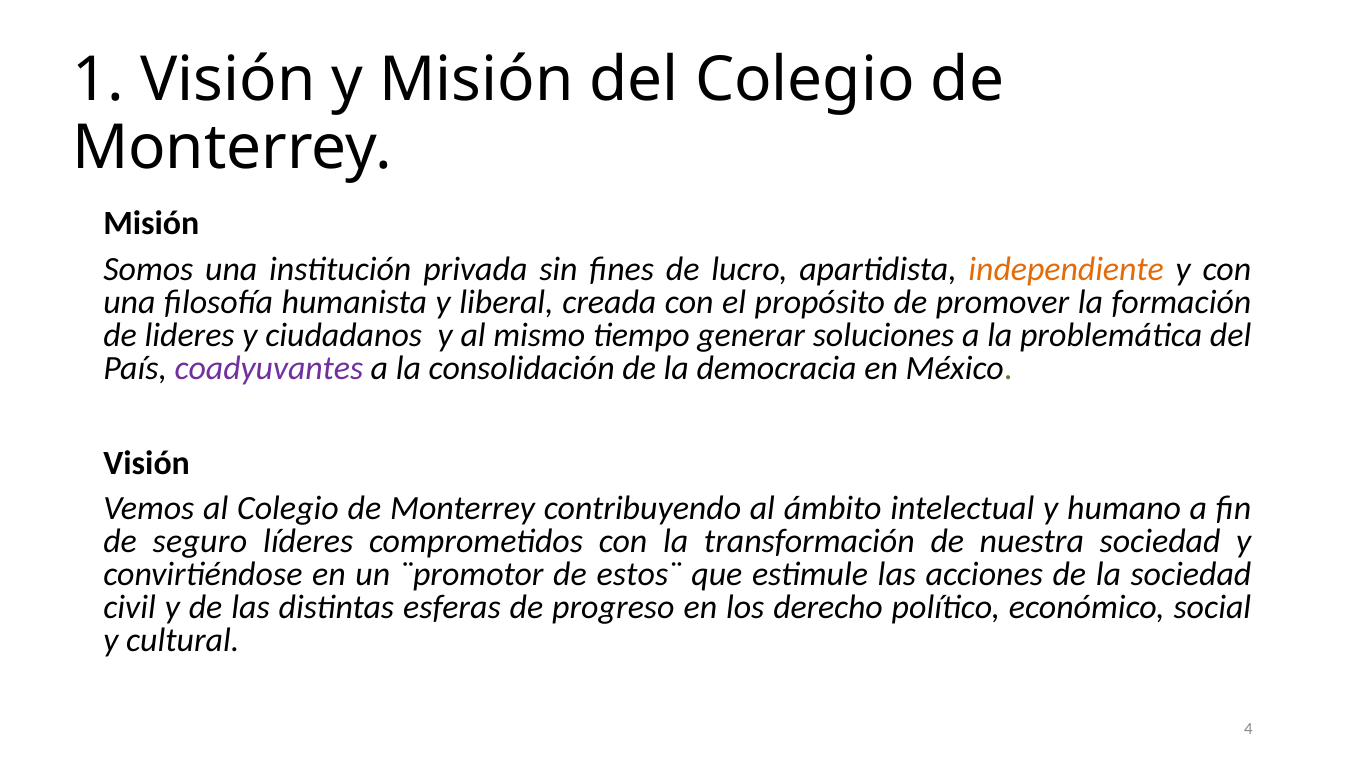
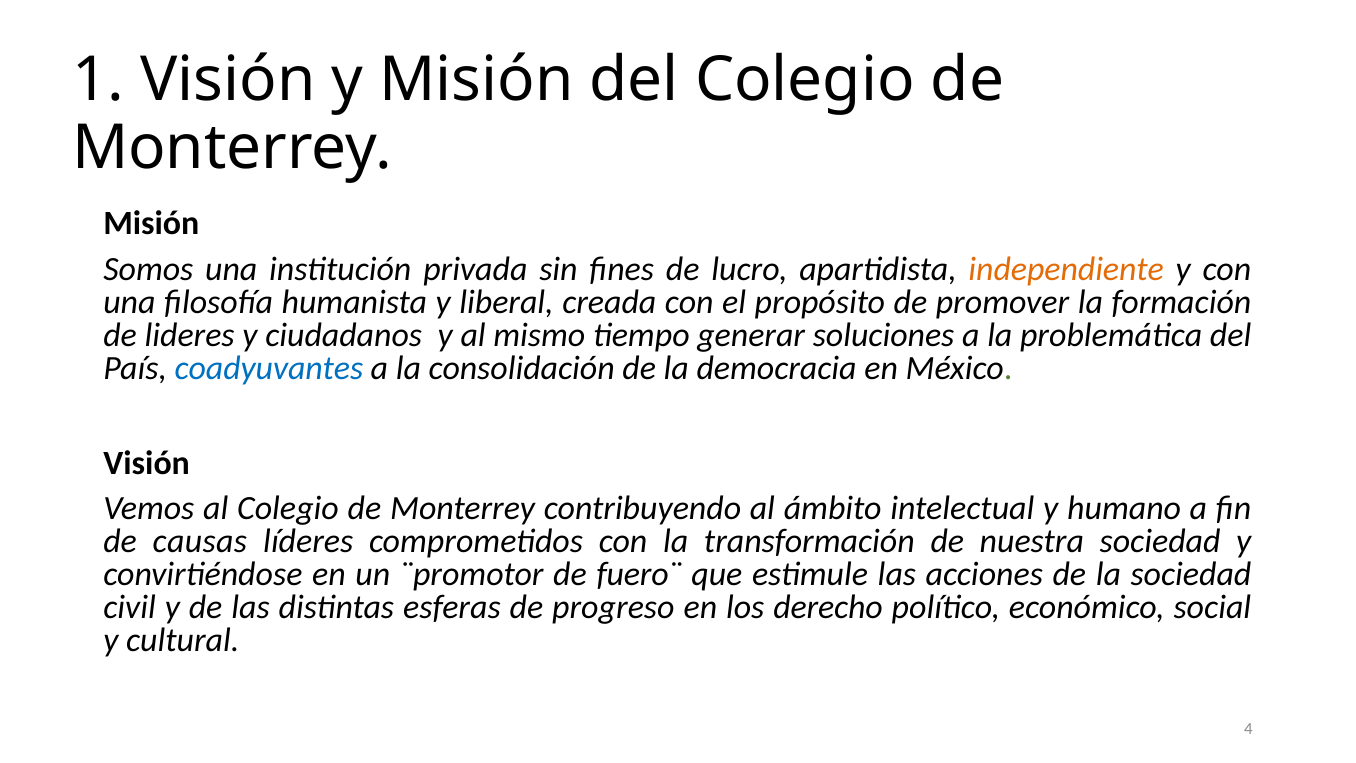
coadyuvantes colour: purple -> blue
seguro: seguro -> causas
estos¨: estos¨ -> fuero¨
